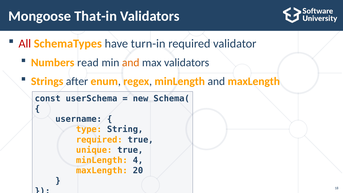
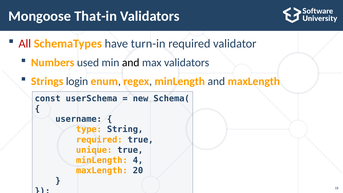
read: read -> used
and at (131, 63) colour: orange -> black
after: after -> login
